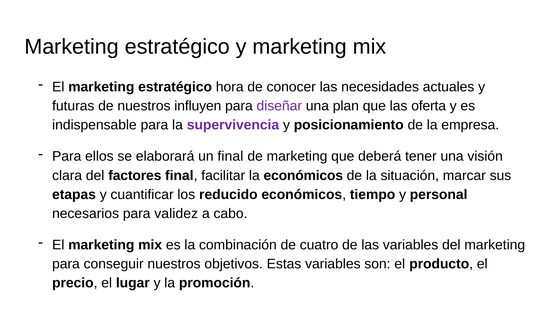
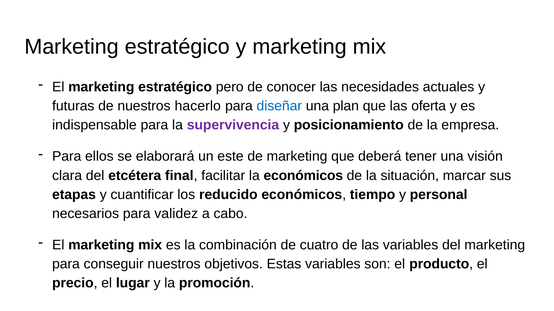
hora: hora -> pero
influyen: influyen -> hacerlo
diseñar colour: purple -> blue
un final: final -> este
factores: factores -> etcétera
